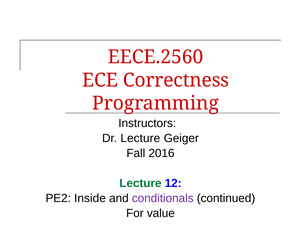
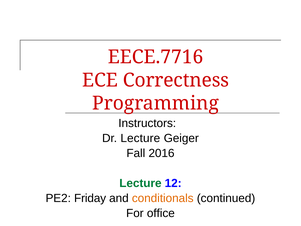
EECE.2560: EECE.2560 -> EECE.7716
Inside: Inside -> Friday
conditionals colour: purple -> orange
value: value -> office
